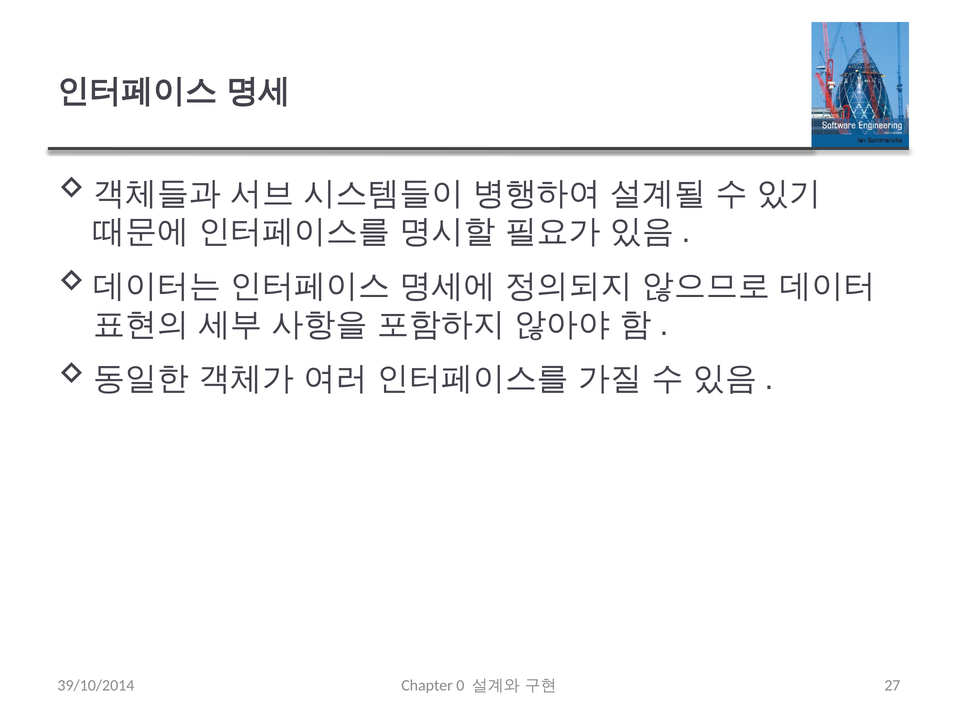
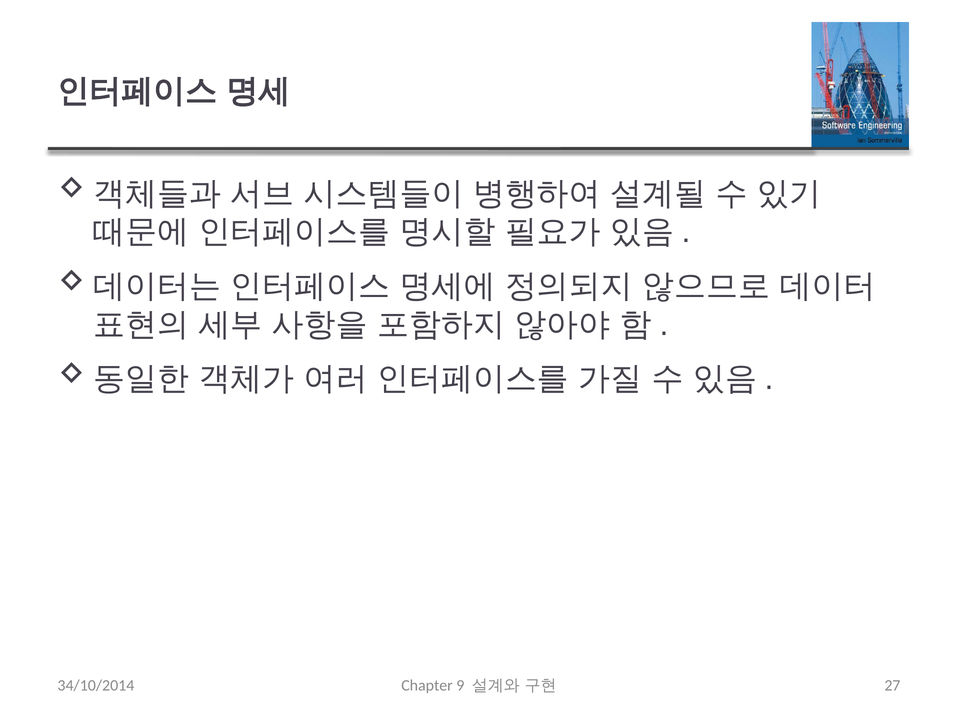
39/10/2014: 39/10/2014 -> 34/10/2014
0: 0 -> 9
